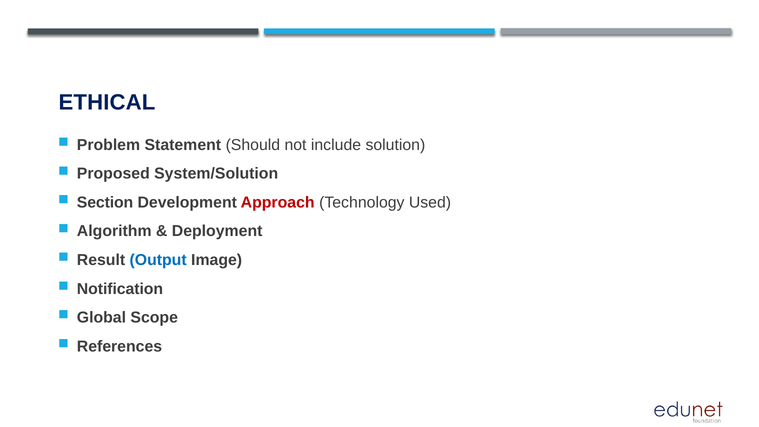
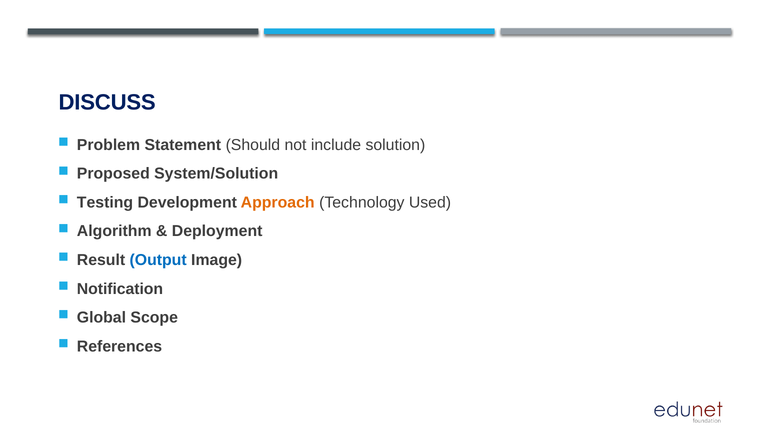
ETHICAL: ETHICAL -> DISCUSS
Section: Section -> Testing
Approach colour: red -> orange
